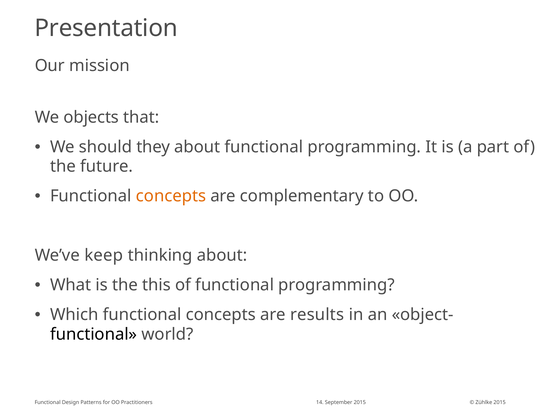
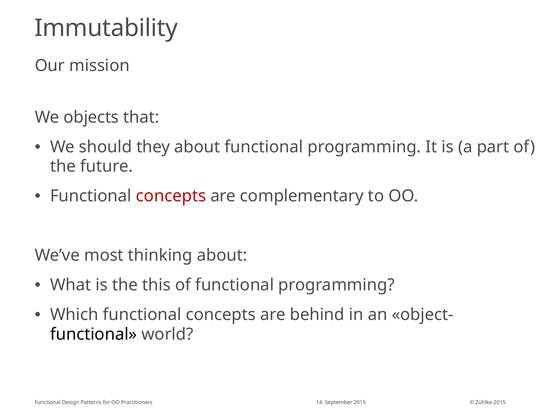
Presentation: Presentation -> Immutability
concepts at (171, 196) colour: orange -> red
keep: keep -> most
results: results -> behind
